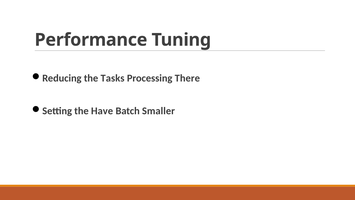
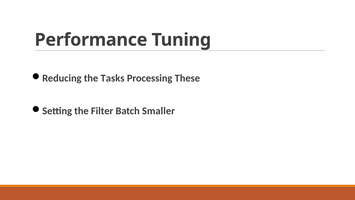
There: There -> These
Have: Have -> Filter
